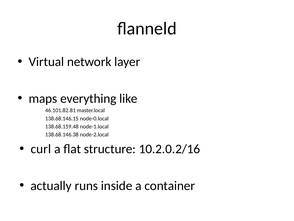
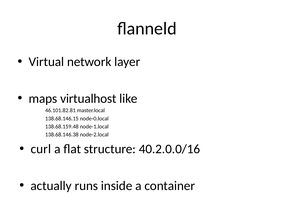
everything: everything -> virtualhost
10.2.0.2/16: 10.2.0.2/16 -> 40.2.0.0/16
